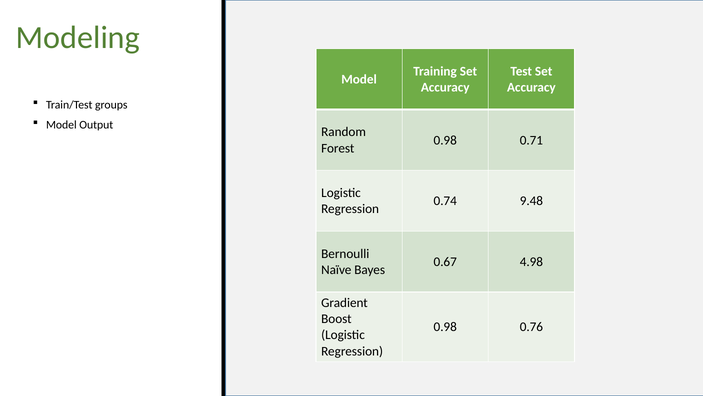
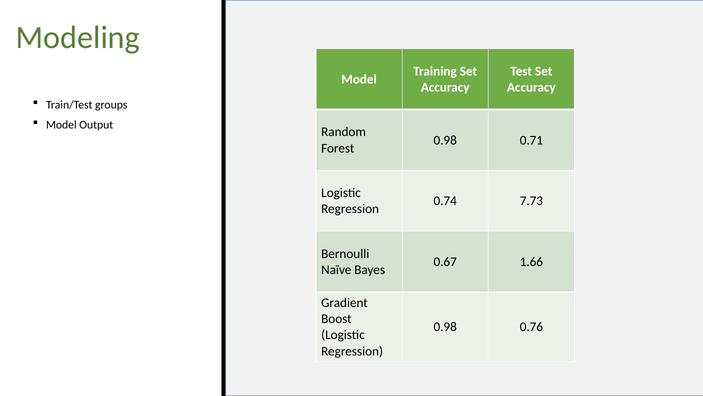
9.48: 9.48 -> 7.73
4.98: 4.98 -> 1.66
